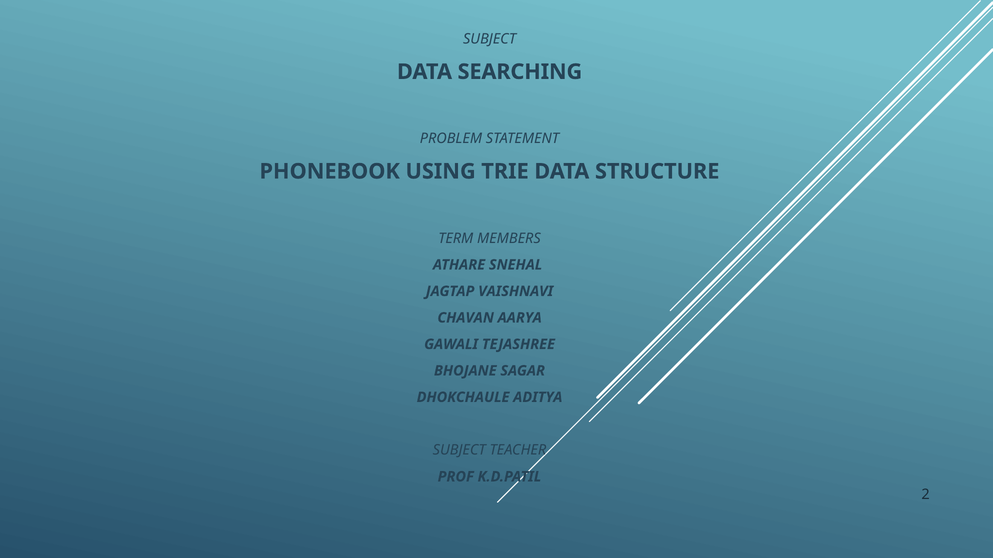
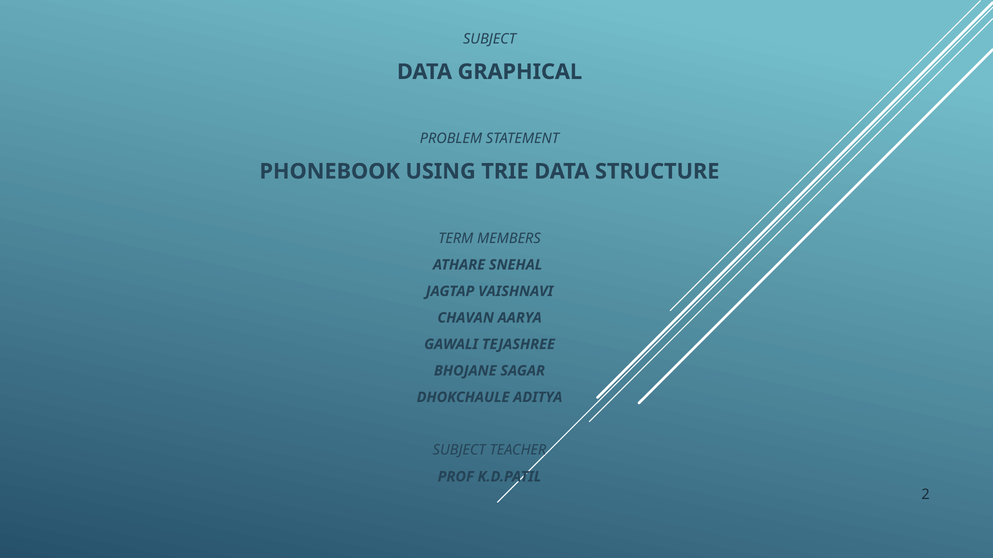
SEARCHING: SEARCHING -> GRAPHICAL
